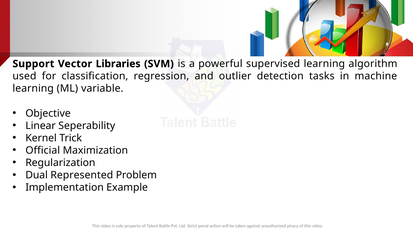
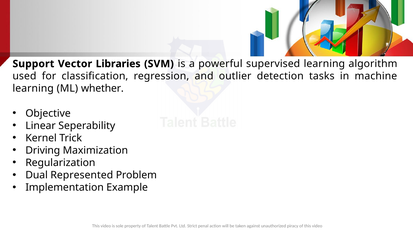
variable: variable -> whether
Official: Official -> Driving
